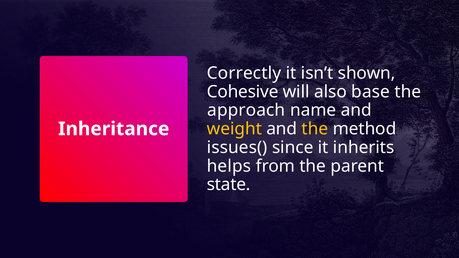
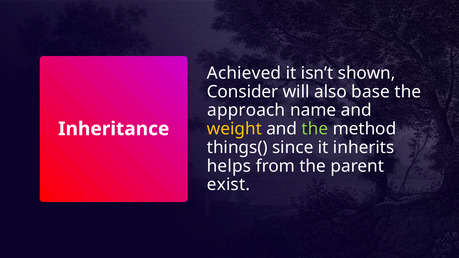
Correctly: Correctly -> Achieved
Cohesive: Cohesive -> Consider
the at (315, 129) colour: yellow -> light green
issues(: issues( -> things(
state: state -> exist
